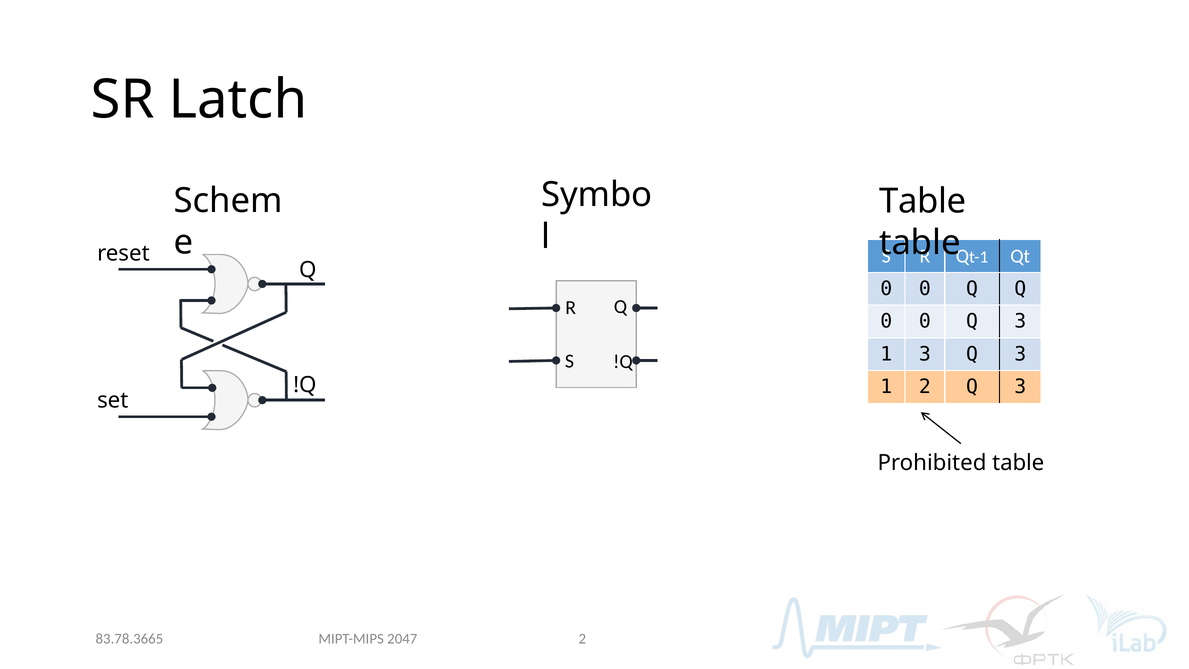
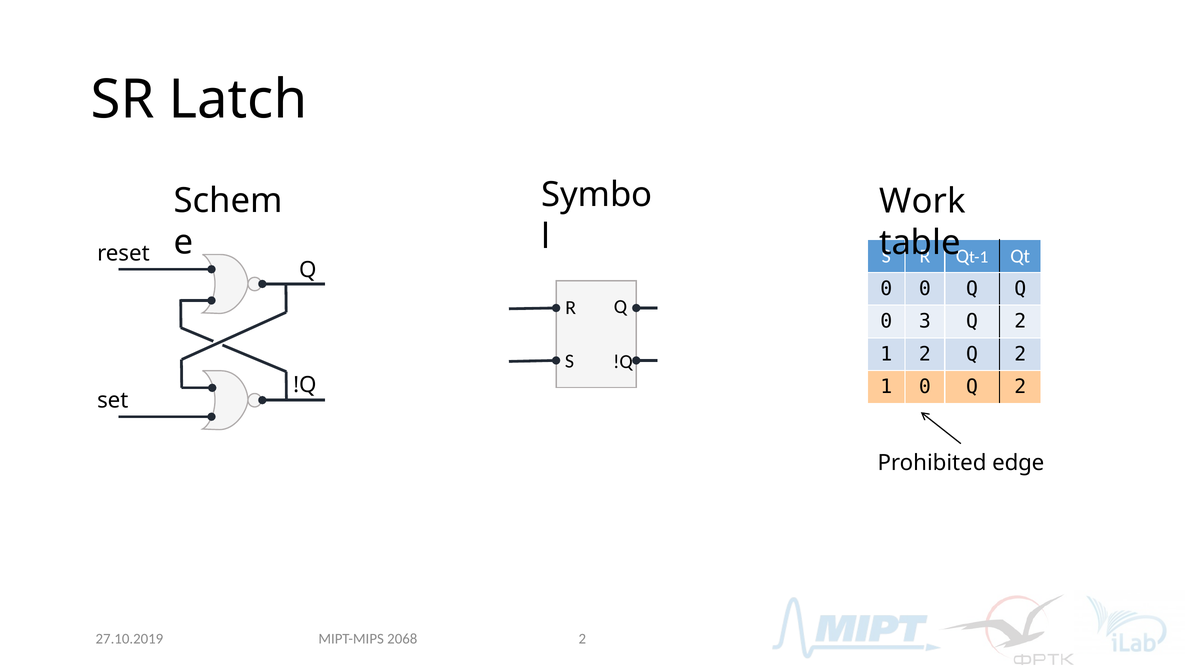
Table at (923, 201): Table -> Work
0 at (925, 321): 0 -> 3
3 at (1020, 321): 3 -> 2
1 3: 3 -> 2
3 at (1020, 354): 3 -> 2
1 2: 2 -> 0
3 at (1020, 387): 3 -> 2
Prohibited table: table -> edge
2047: 2047 -> 2068
83.78.3665: 83.78.3665 -> 27.10.2019
